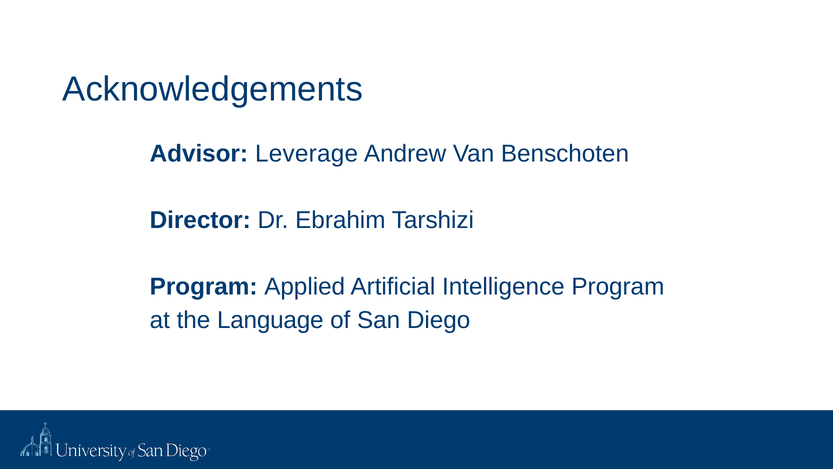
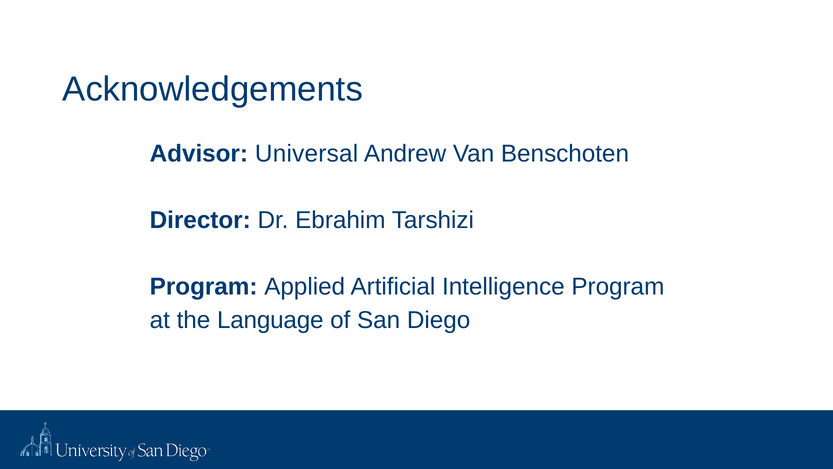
Leverage: Leverage -> Universal
